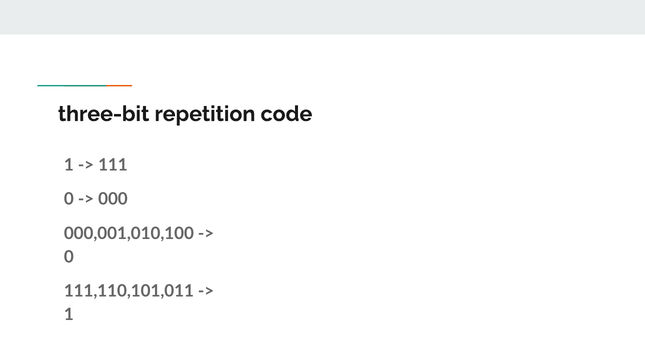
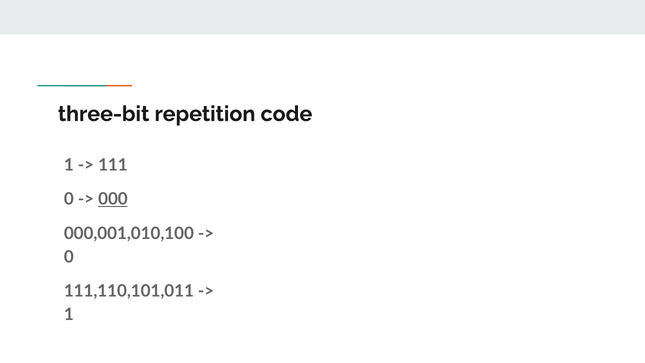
000 underline: none -> present
